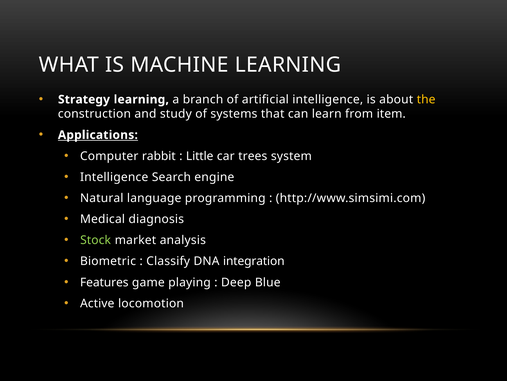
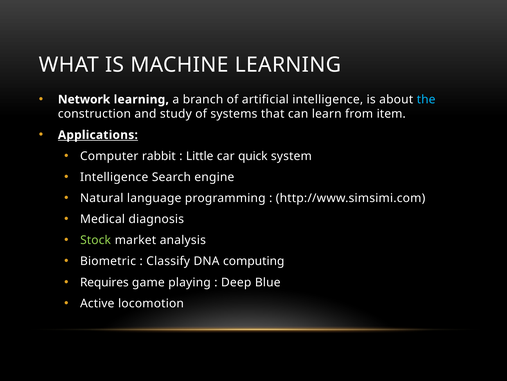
Strategy: Strategy -> Network
the colour: yellow -> light blue
trees: trees -> quick
integration: integration -> computing
Features: Features -> Requires
